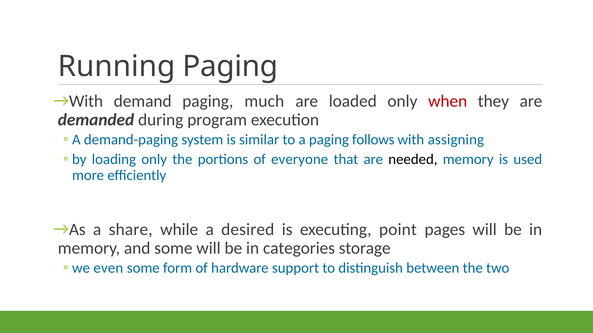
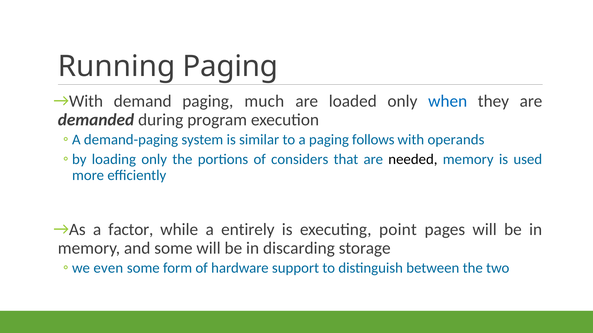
when colour: red -> blue
assigning: assigning -> operands
everyone: everyone -> considers
share: share -> factor
desired: desired -> entirely
categories: categories -> discarding
